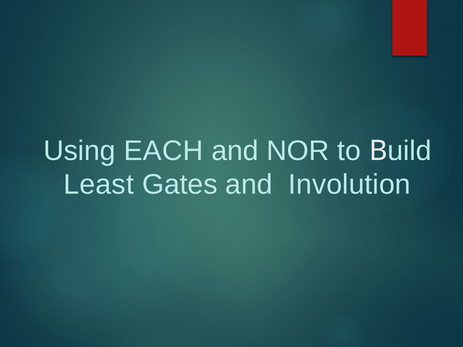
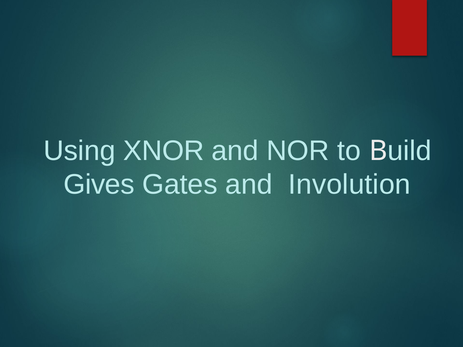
EACH: EACH -> XNOR
Least: Least -> Gives
